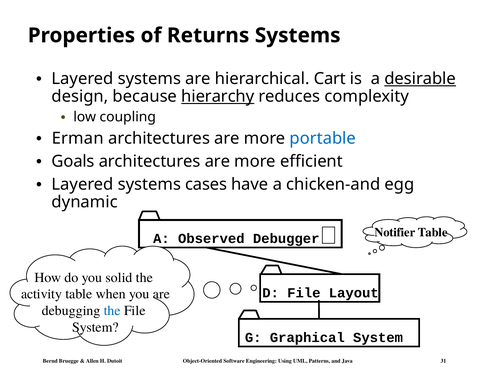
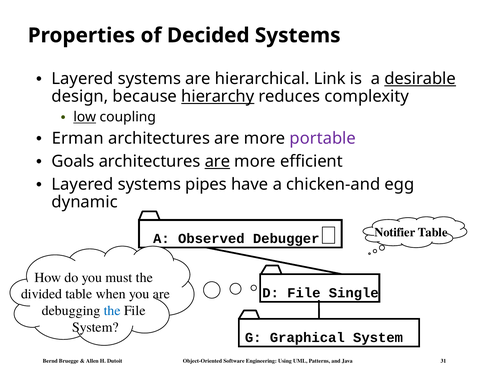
Returns: Returns -> Decided
Cart: Cart -> Link
low underline: none -> present
portable colour: blue -> purple
are at (217, 162) underline: none -> present
cases: cases -> pipes
solid: solid -> must
Layout: Layout -> Single
activity: activity -> divided
